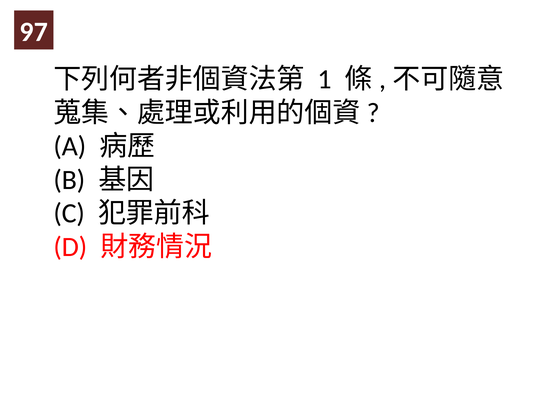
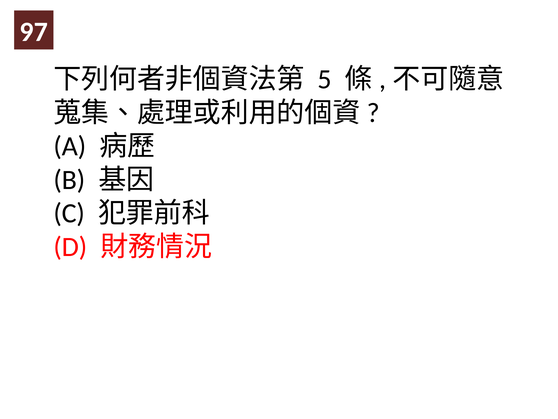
1: 1 -> 5
